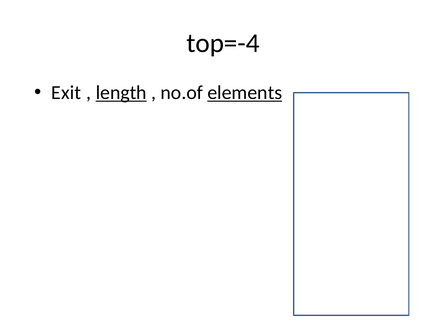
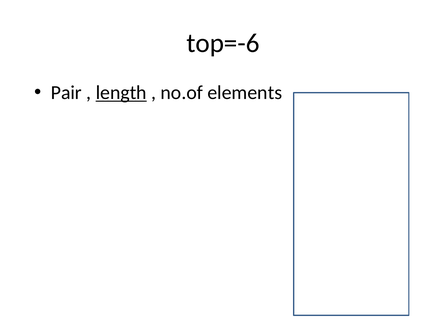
top=-4: top=-4 -> top=-6
Exit: Exit -> Pair
elements underline: present -> none
